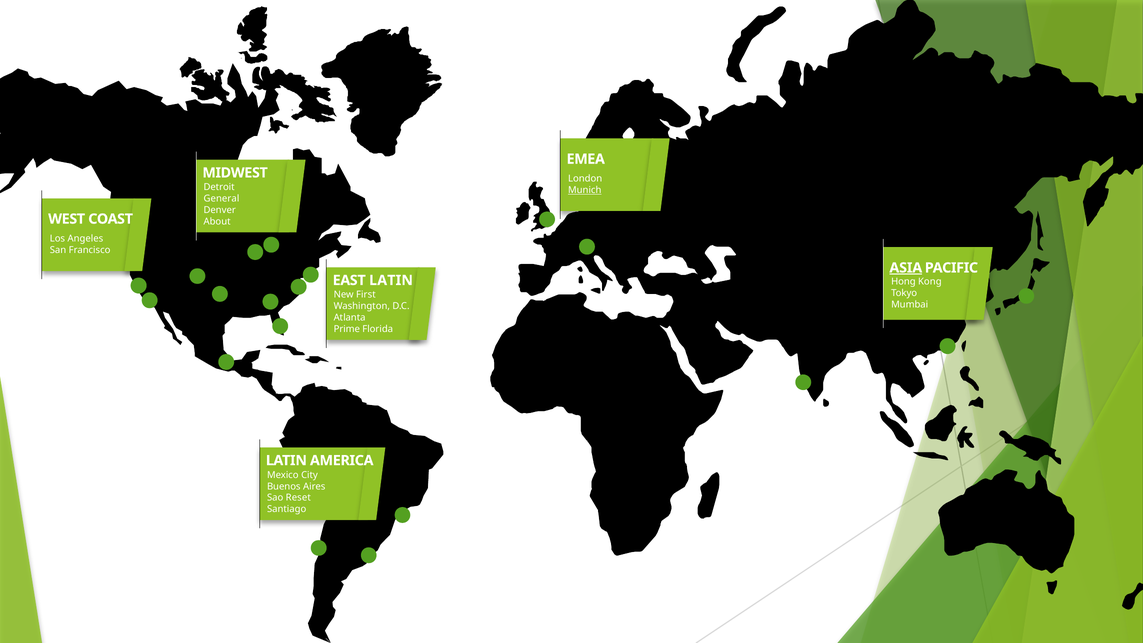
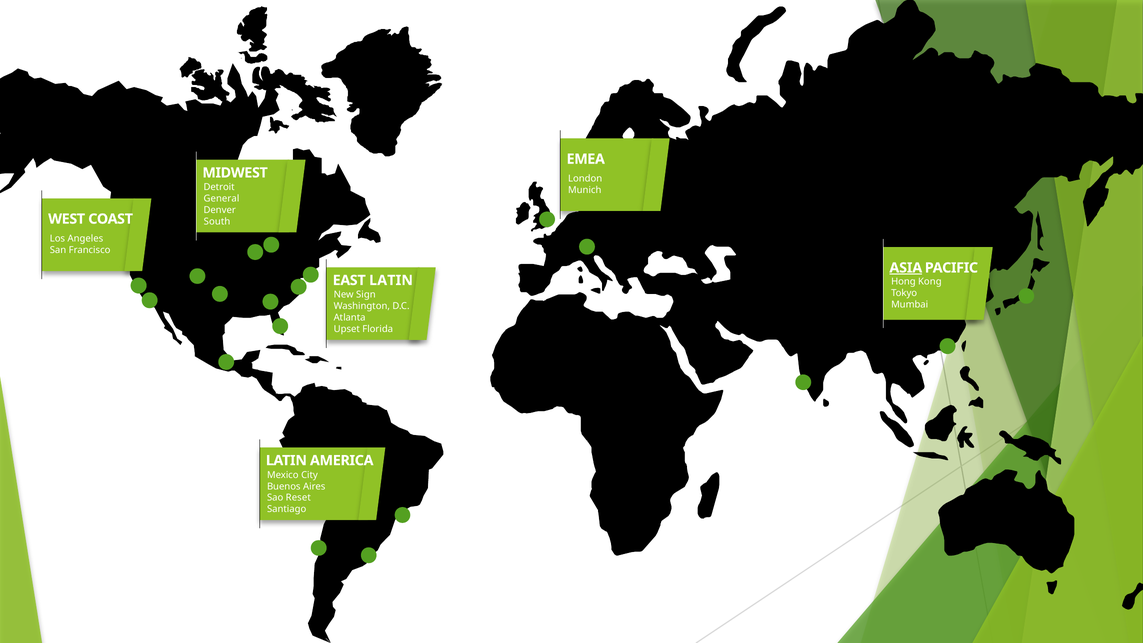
Munich underline: present -> none
About: About -> South
First: First -> Sign
Prime: Prime -> Upset
